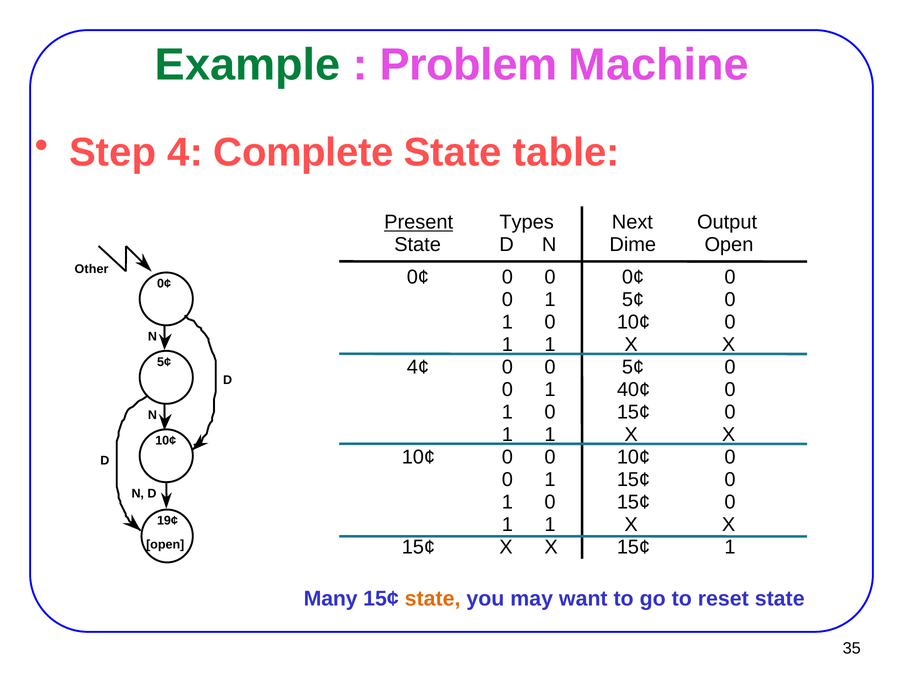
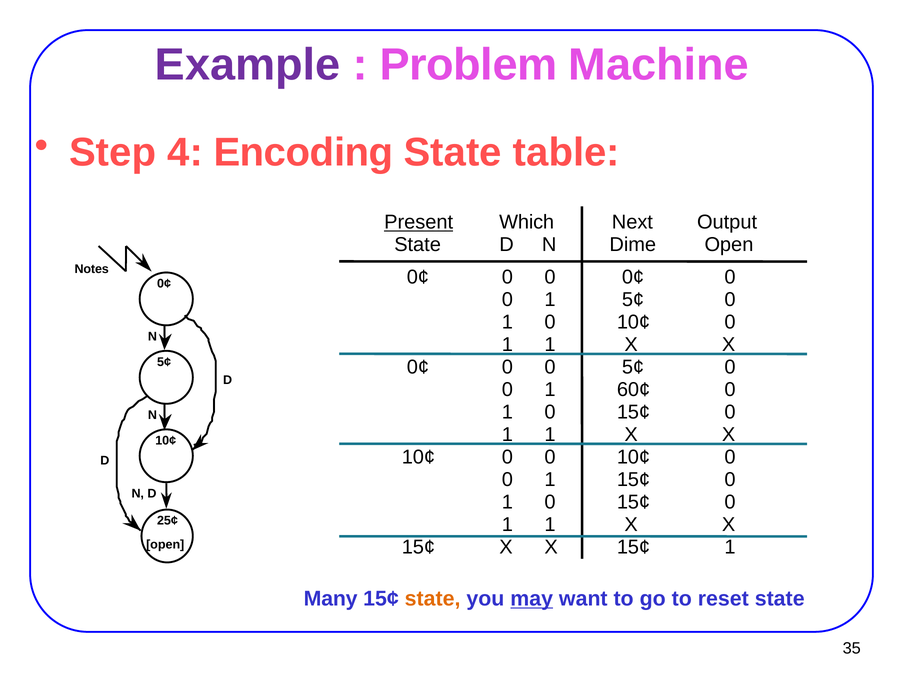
Example colour: green -> purple
Complete: Complete -> Encoding
Types: Types -> Which
Other: Other -> Notes
4¢ at (418, 367): 4¢ -> 0¢
40¢: 40¢ -> 60¢
19¢: 19¢ -> 25¢
may underline: none -> present
